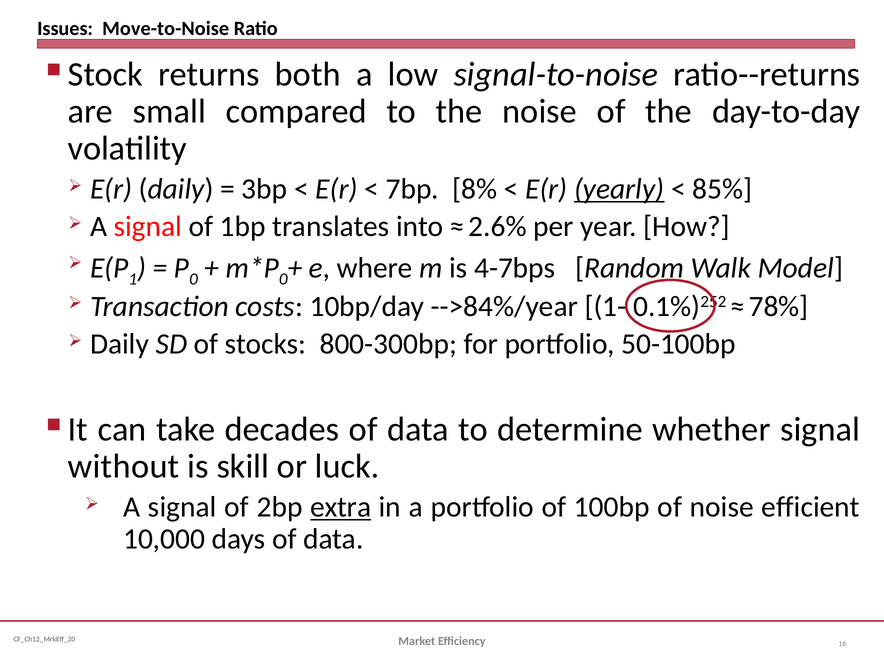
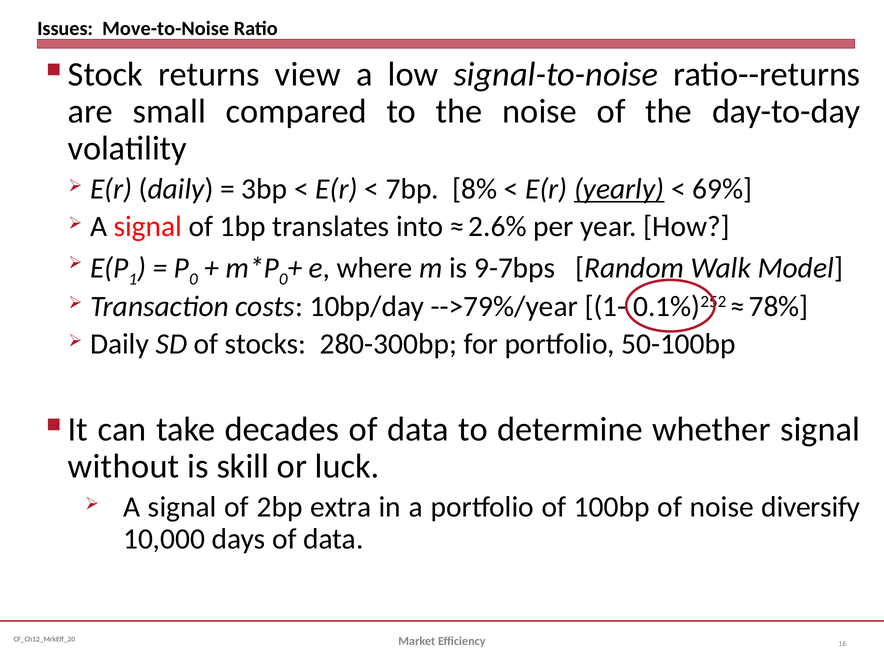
both: both -> view
85%: 85% -> 69%
4-7bps: 4-7bps -> 9-7bps
-->84%/year: -->84%/year -> -->79%/year
800-300bp: 800-300bp -> 280-300bp
extra underline: present -> none
efficient: efficient -> diversify
